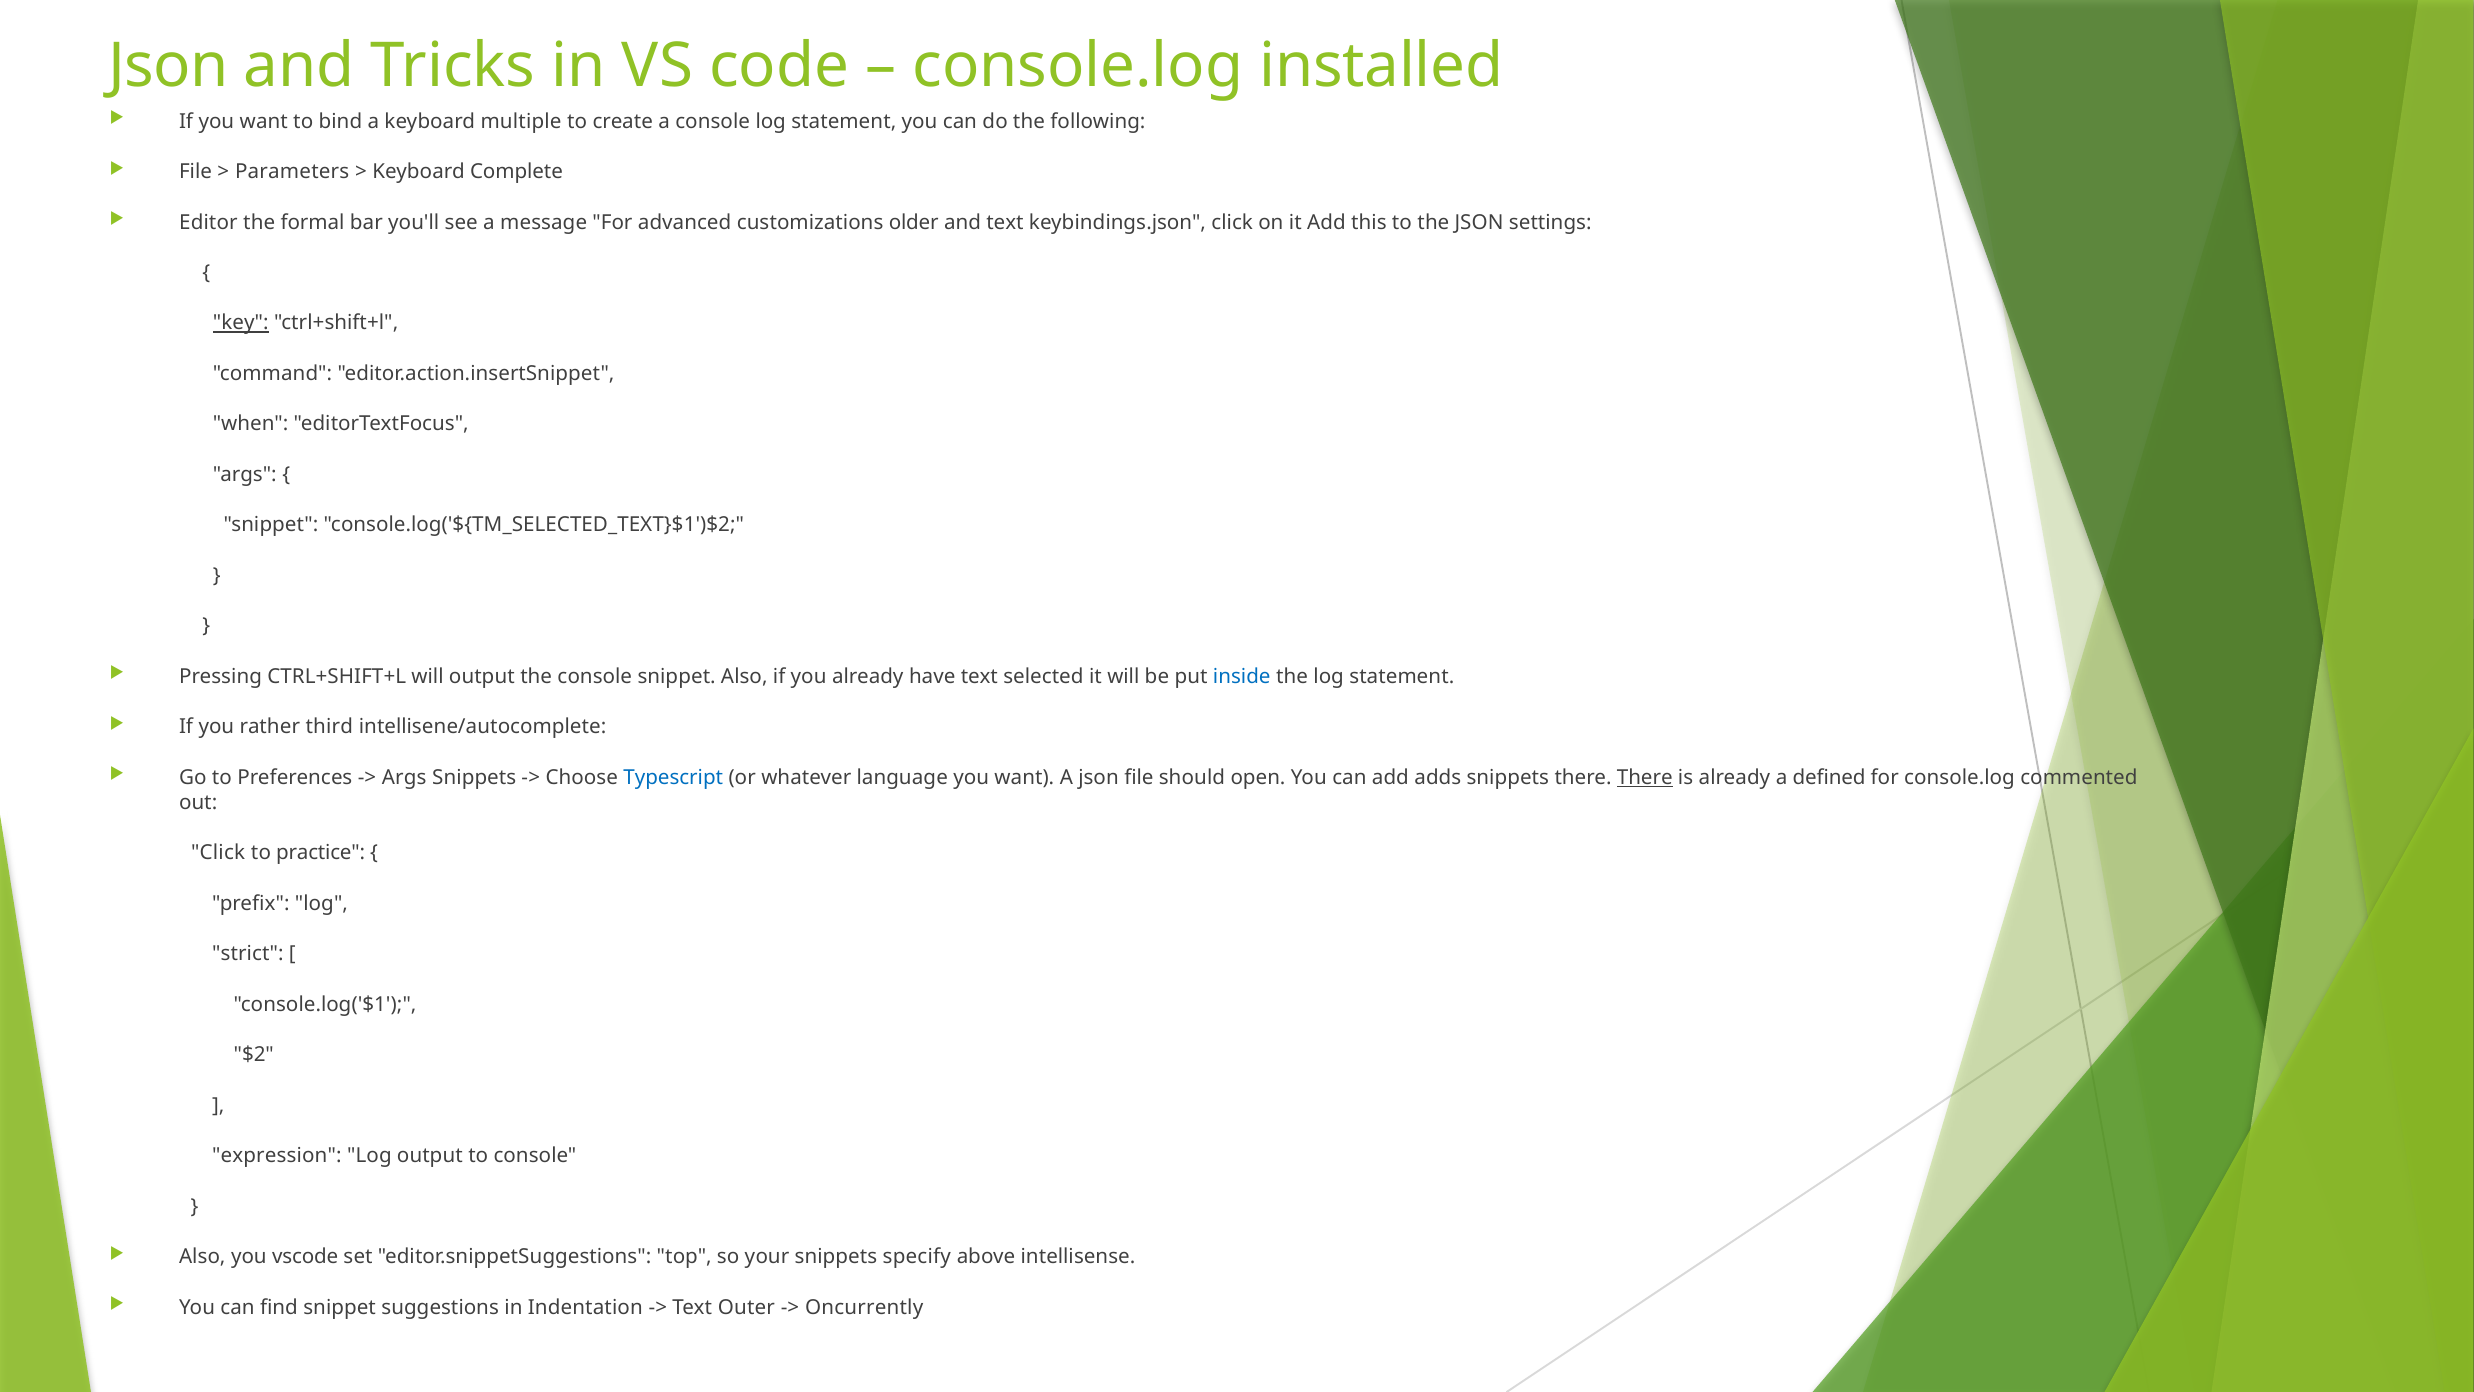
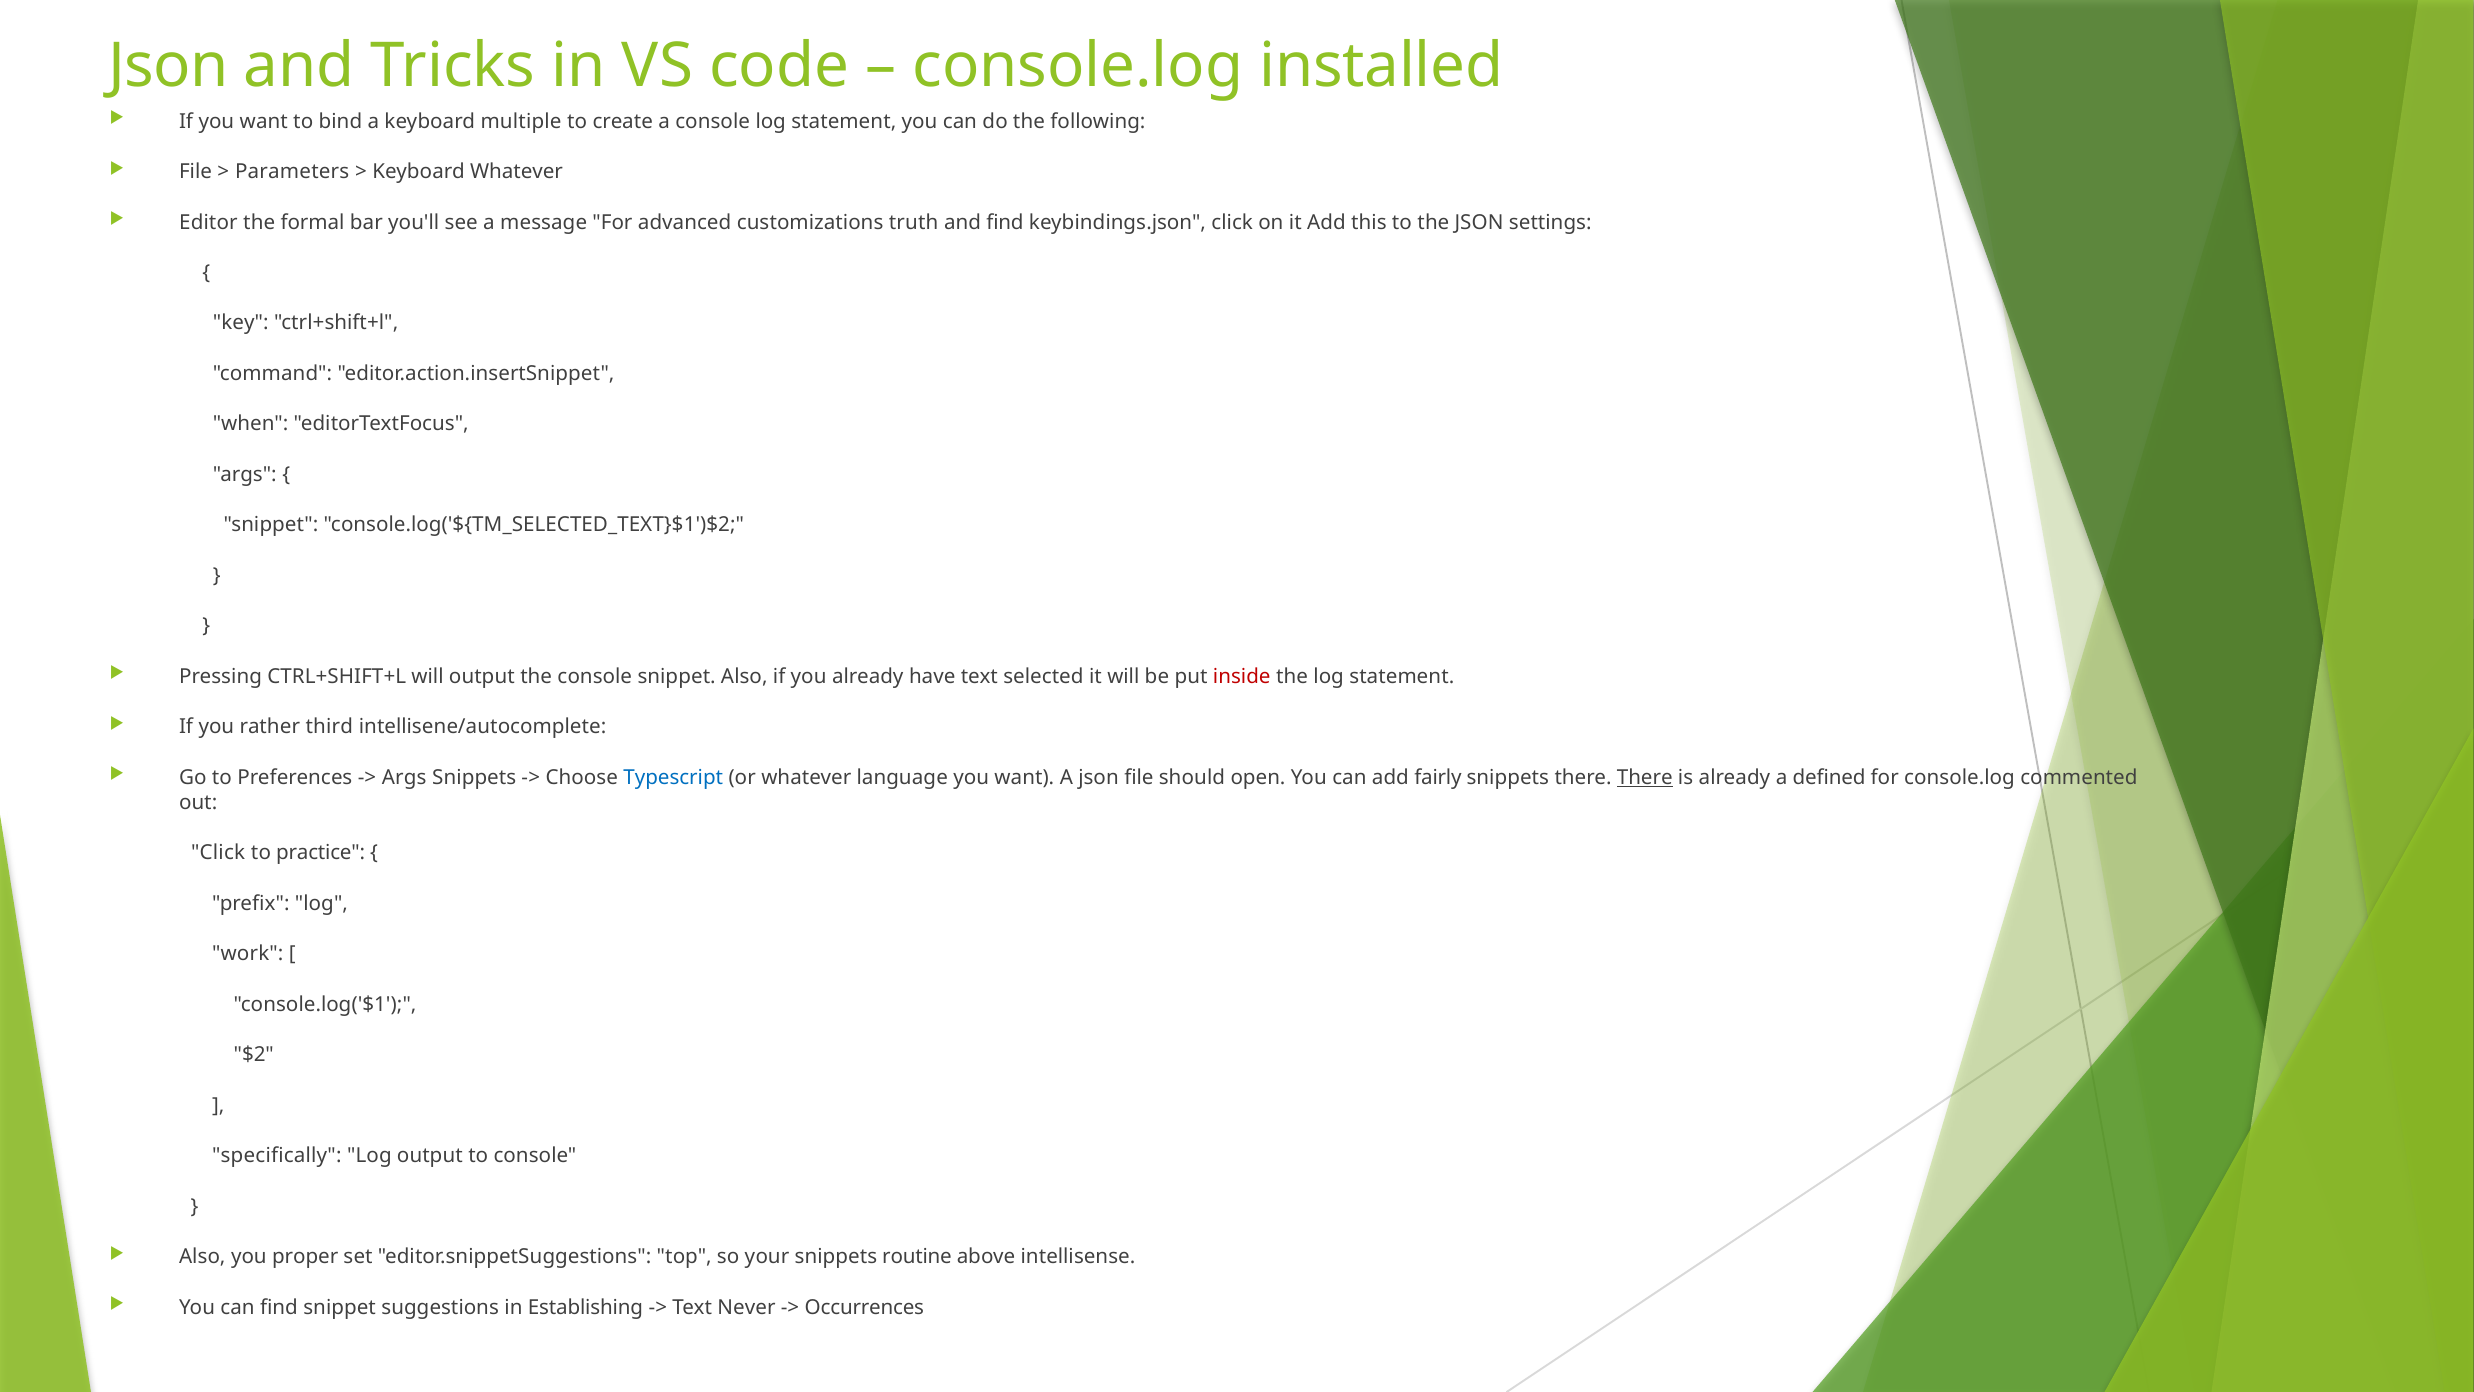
Keyboard Complete: Complete -> Whatever
older: older -> truth
and text: text -> find
key underline: present -> none
inside colour: blue -> red
adds: adds -> fairly
strict: strict -> work
expression: expression -> specifically
vscode: vscode -> proper
specify: specify -> routine
Indentation: Indentation -> Establishing
Outer: Outer -> Never
Oncurrently: Oncurrently -> Occurrences
